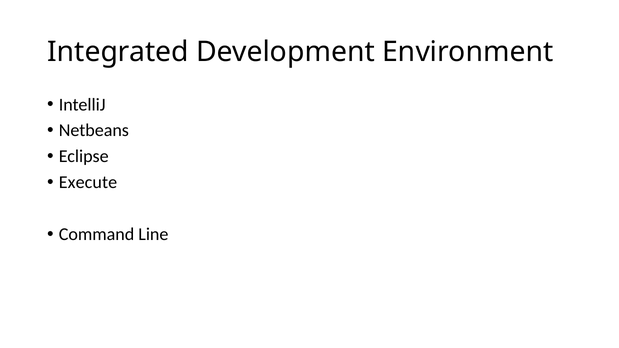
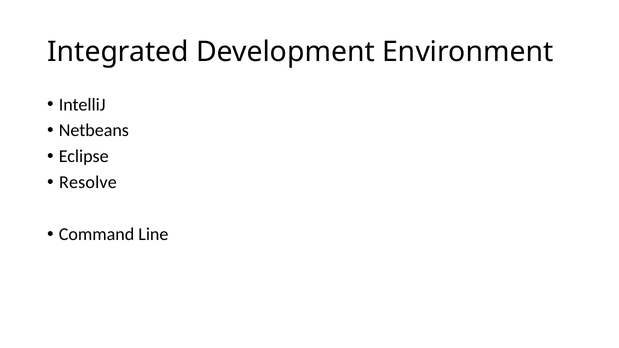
Execute: Execute -> Resolve
